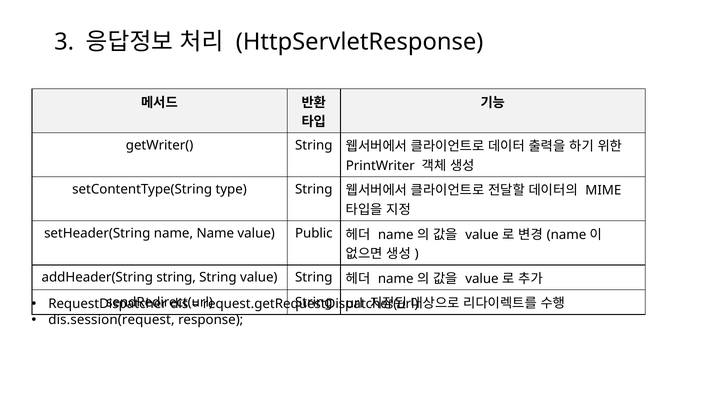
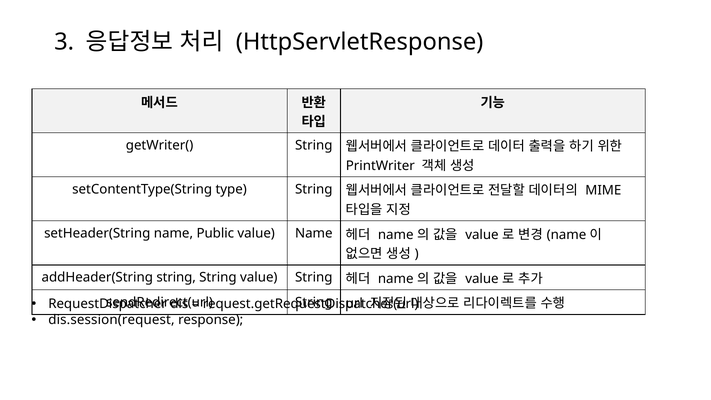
name Name: Name -> Public
value Public: Public -> Name
